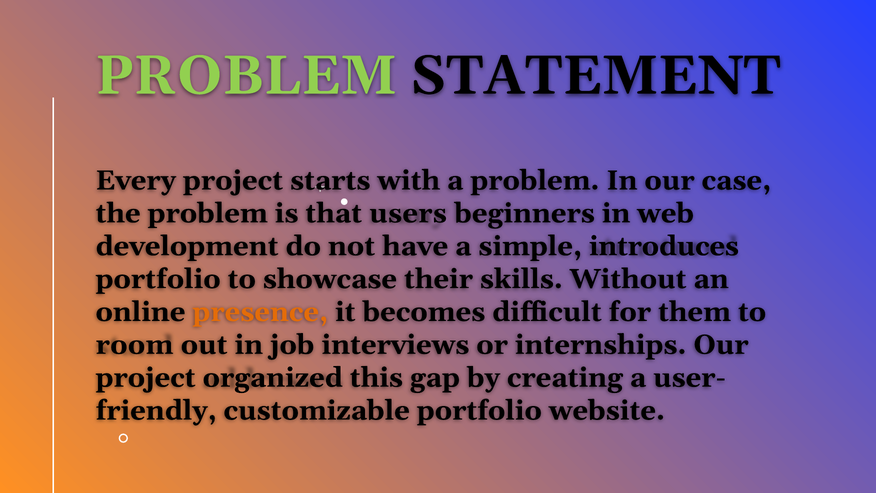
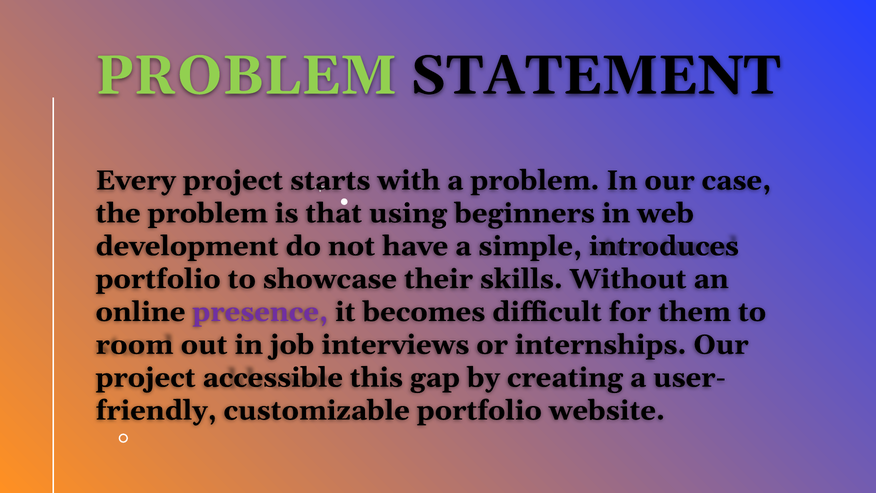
users: users -> using
presence colour: orange -> purple
organized: organized -> accessible
